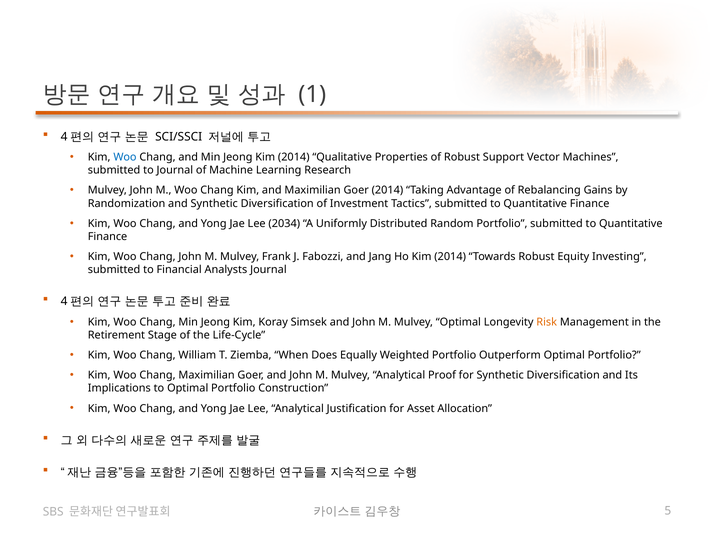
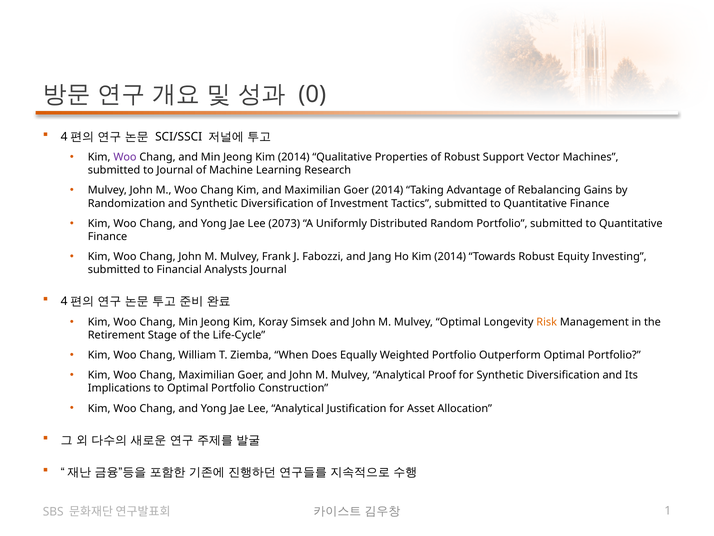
1: 1 -> 0
Woo at (125, 157) colour: blue -> purple
2034: 2034 -> 2073
5: 5 -> 1
